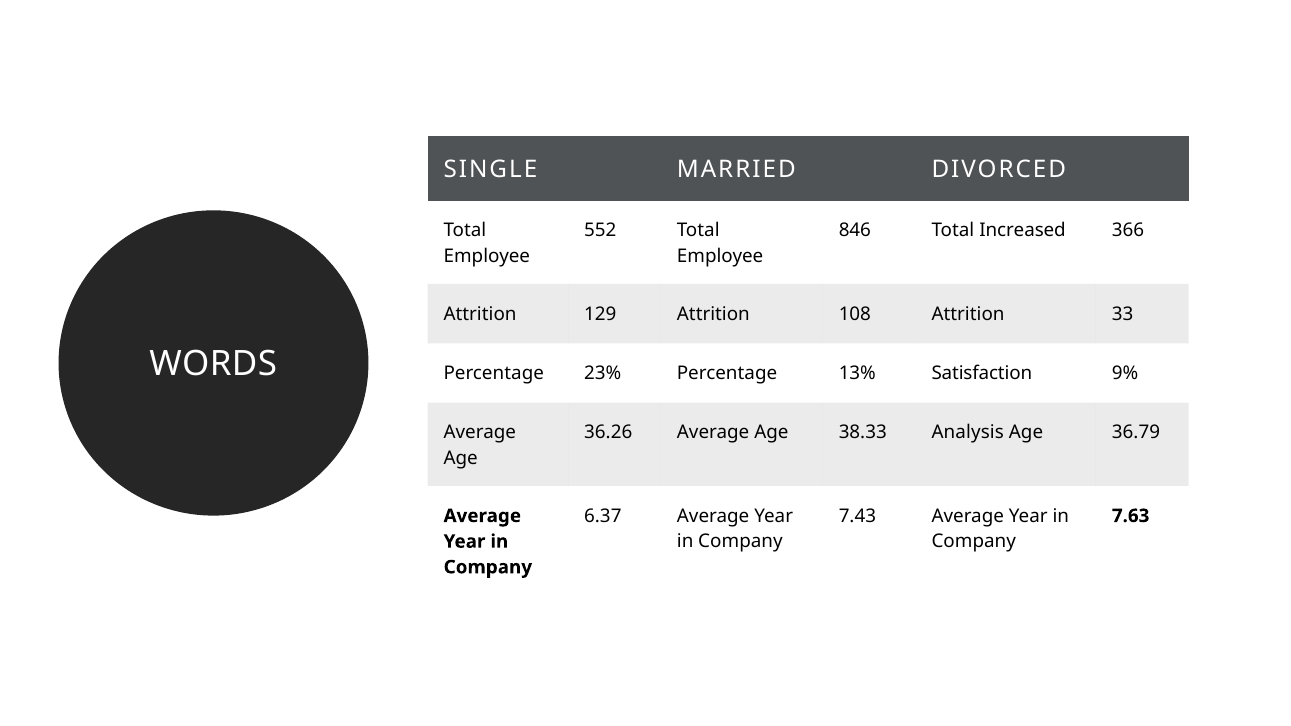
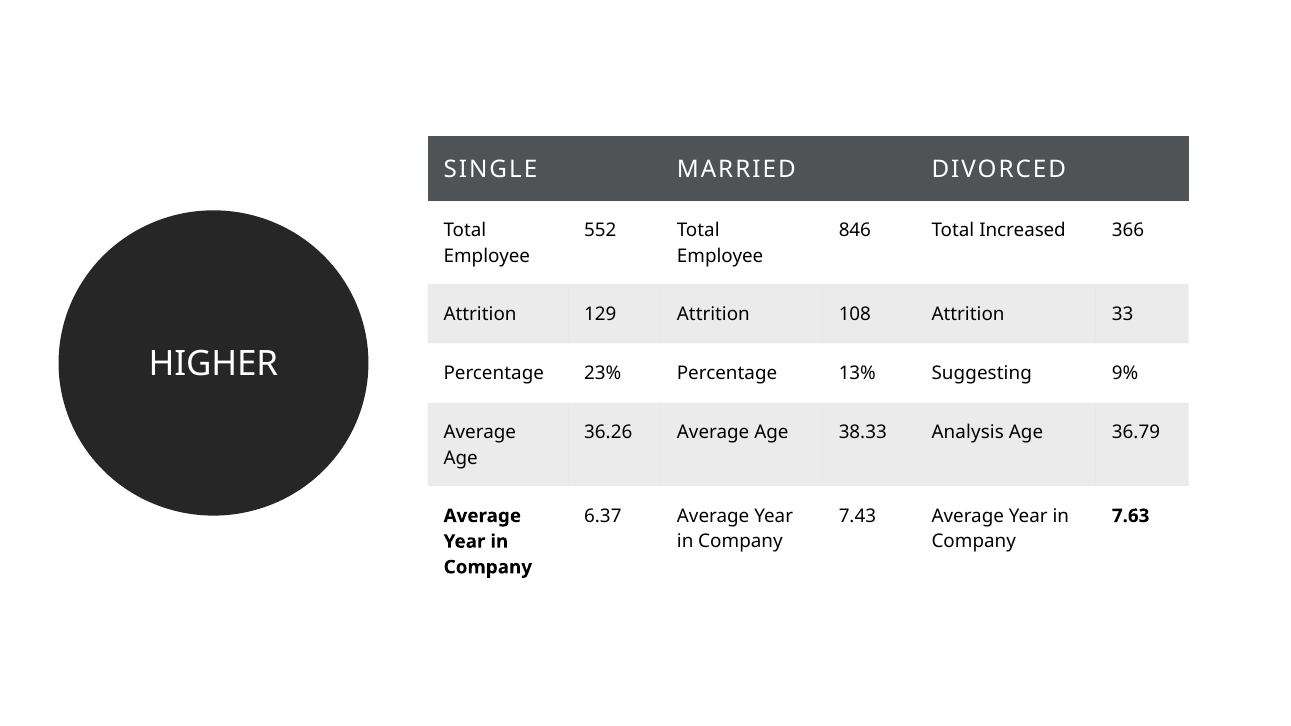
WORDS: WORDS -> HIGHER
Satisfaction: Satisfaction -> Suggesting
